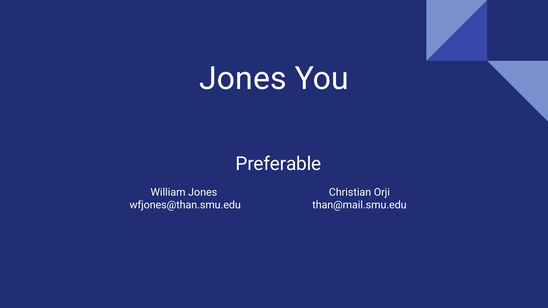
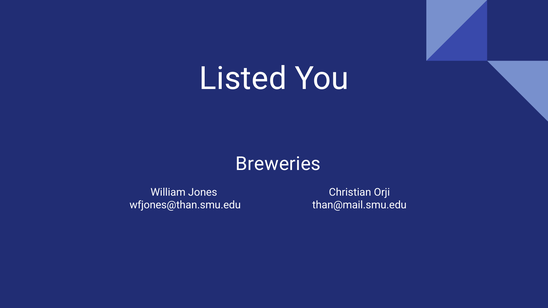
Jones at (243, 79): Jones -> Listed
Preferable: Preferable -> Breweries
